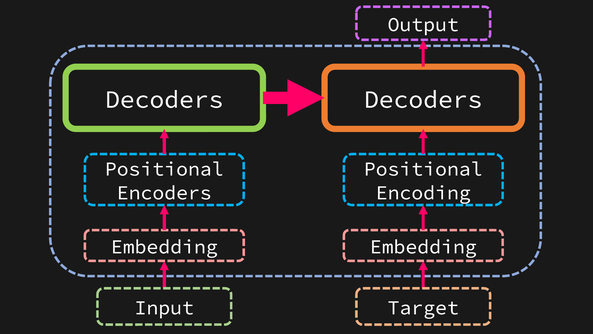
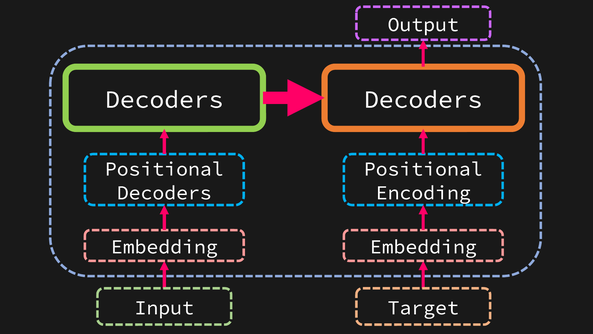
Encoders at (164, 193): Encoders -> Decoders
